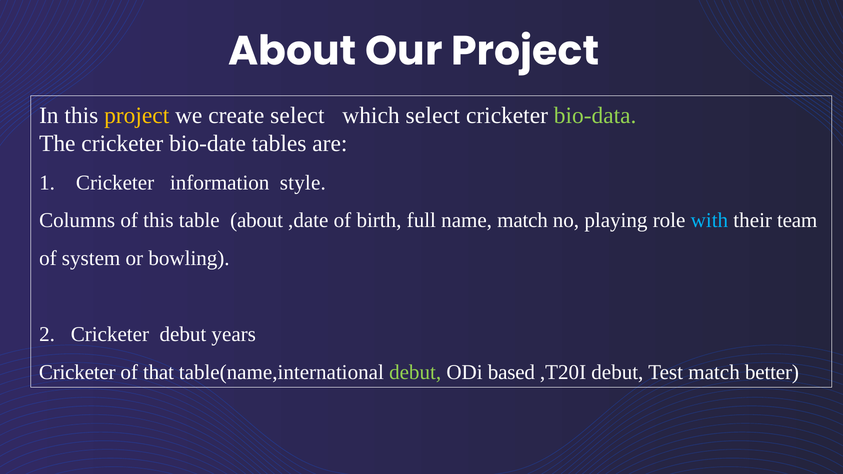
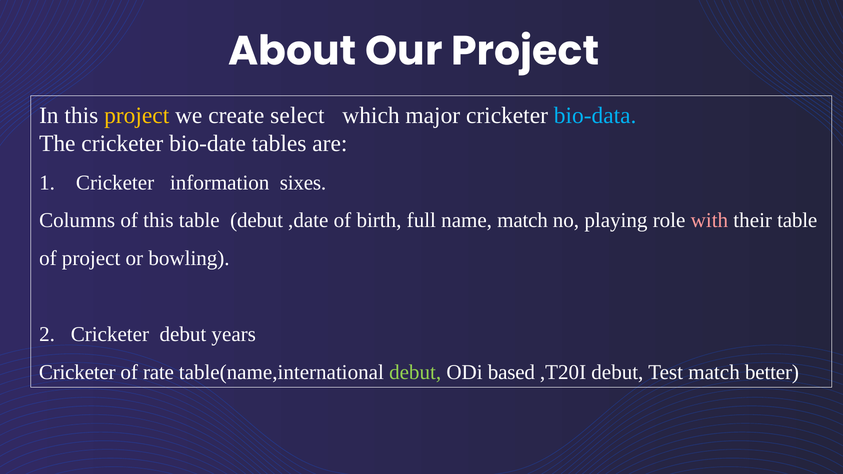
which select: select -> major
bio-data colour: light green -> light blue
style: style -> sixes
table about: about -> debut
with colour: light blue -> pink
their team: team -> table
of system: system -> project
that: that -> rate
